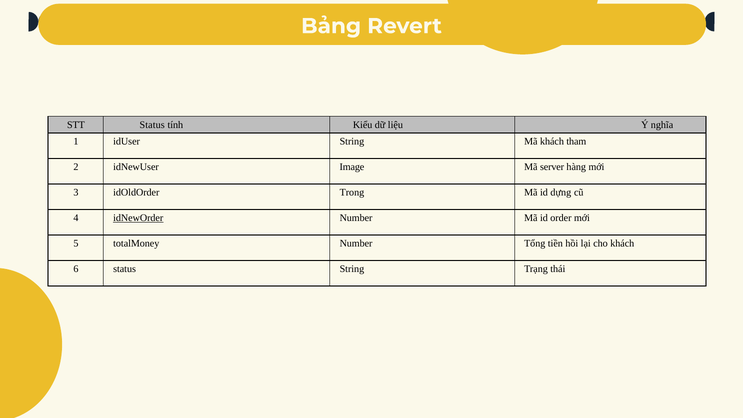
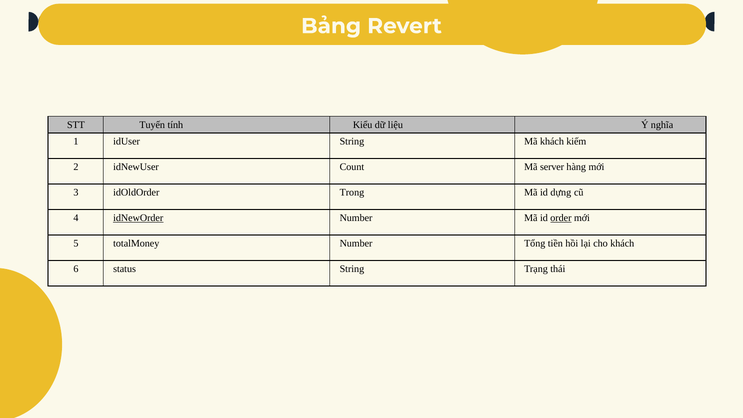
STT Status: Status -> Tuyến
tham: tham -> kiếm
Image: Image -> Count
order underline: none -> present
